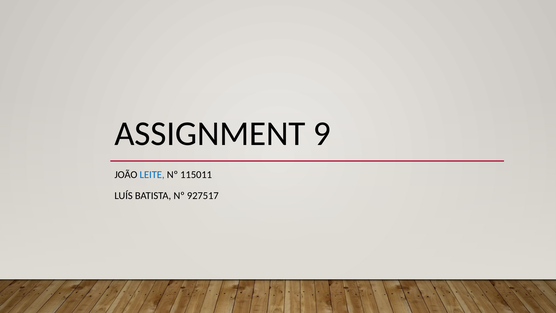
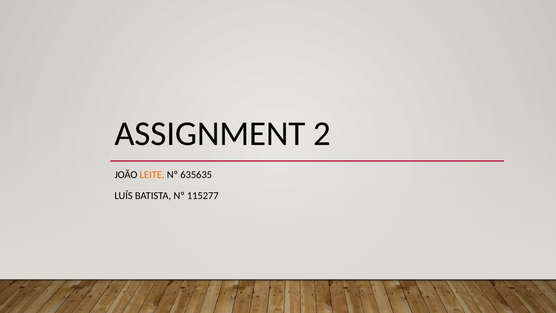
9: 9 -> 2
LEITE colour: blue -> orange
115011: 115011 -> 635635
927517: 927517 -> 115277
